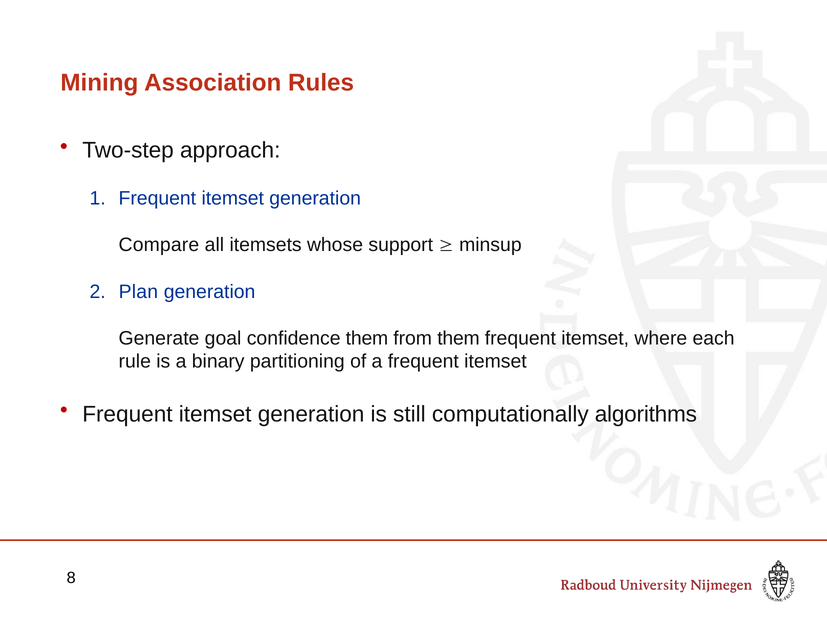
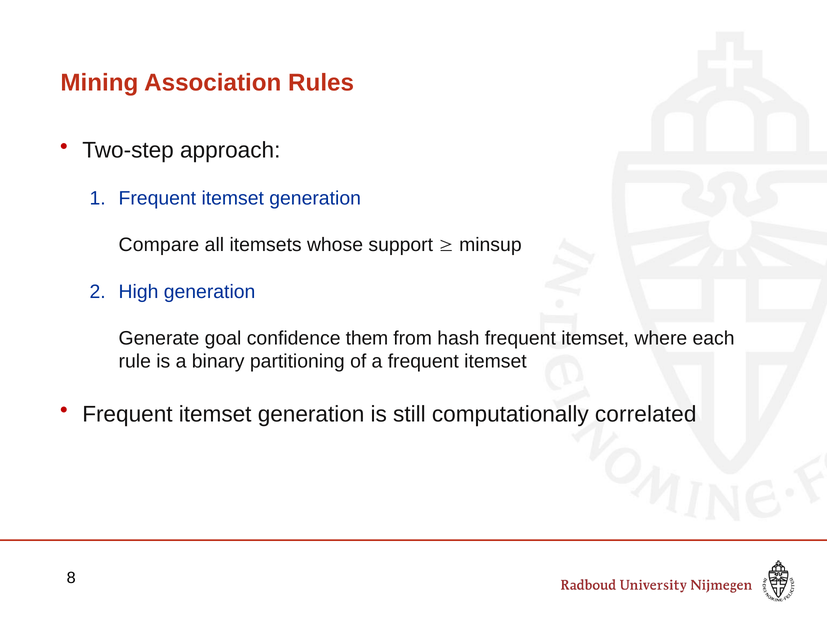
Plan: Plan -> High
from them: them -> hash
algorithms: algorithms -> correlated
